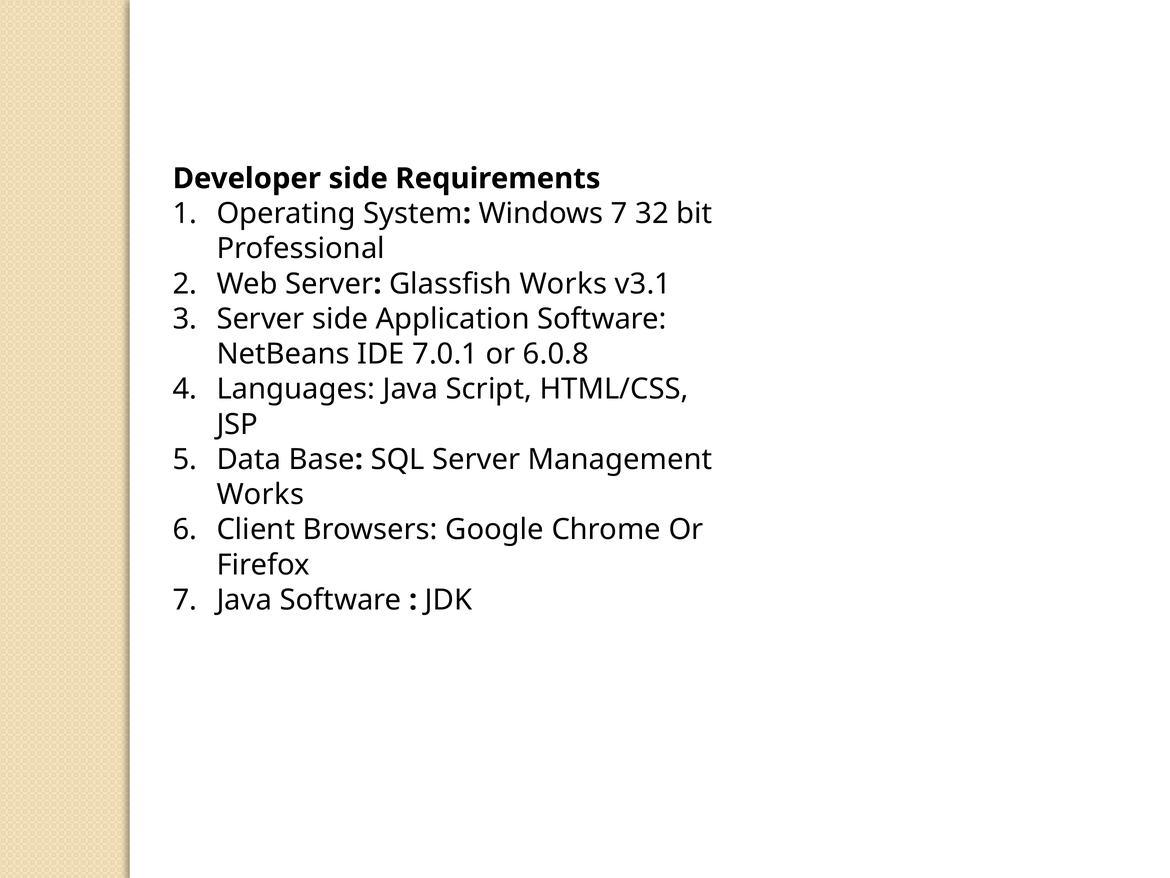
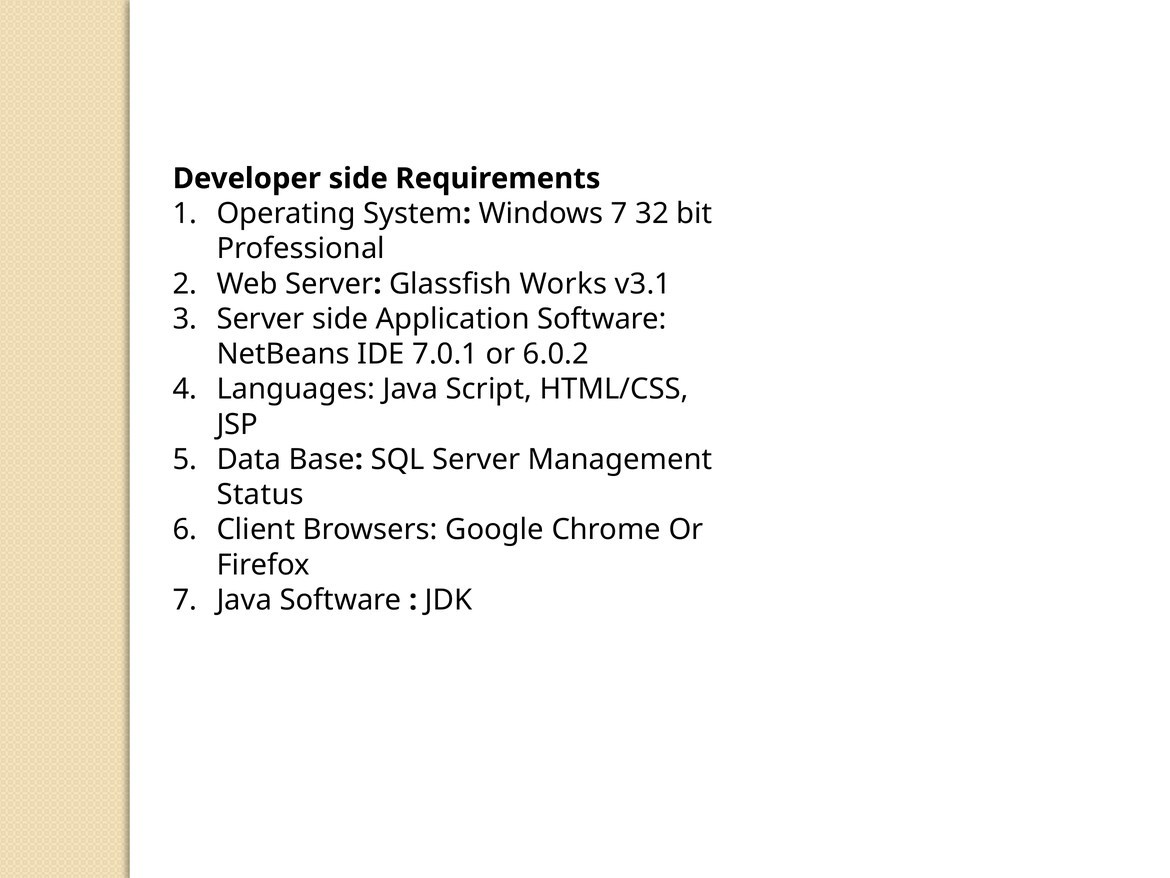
6.0.8: 6.0.8 -> 6.0.2
Works at (260, 494): Works -> Status
